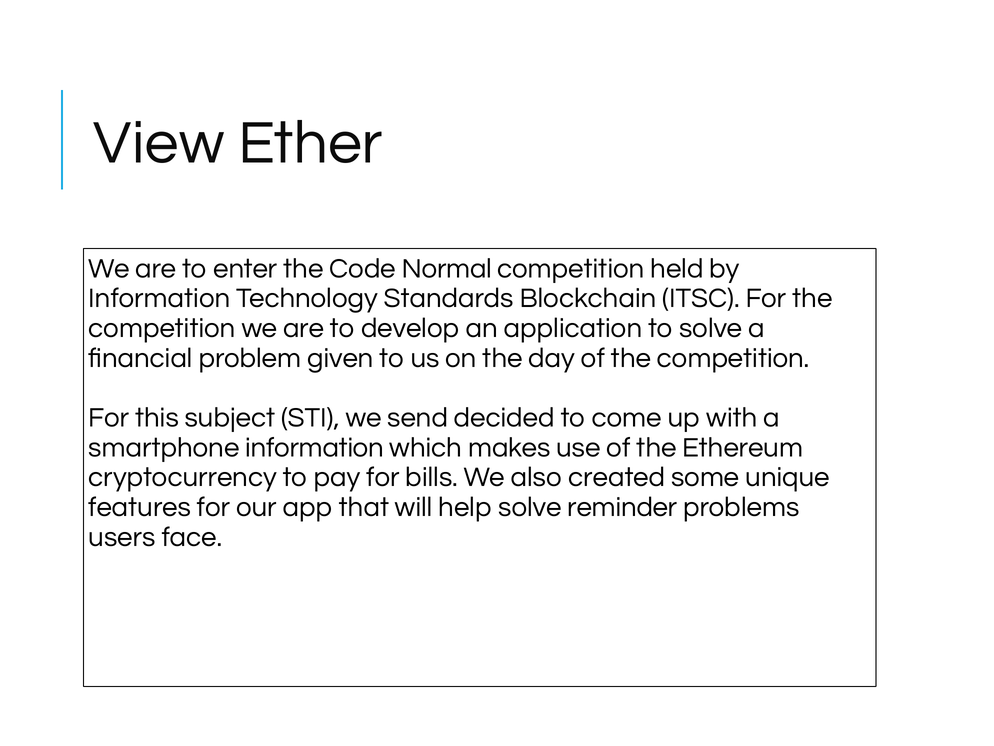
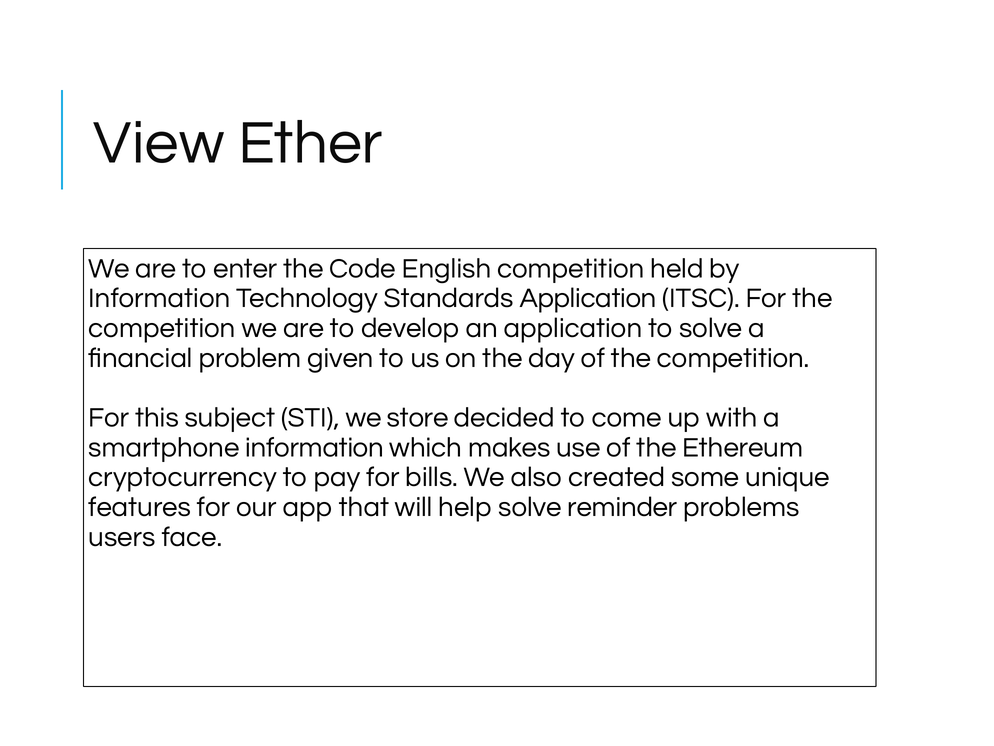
Normal: Normal -> English
Standards Blockchain: Blockchain -> Application
send: send -> store
